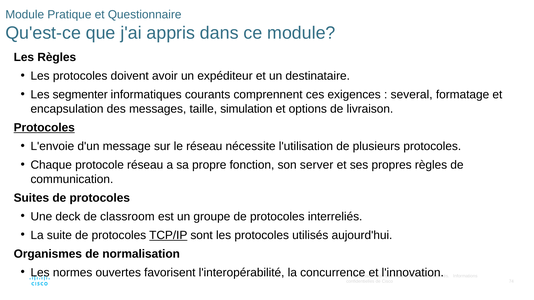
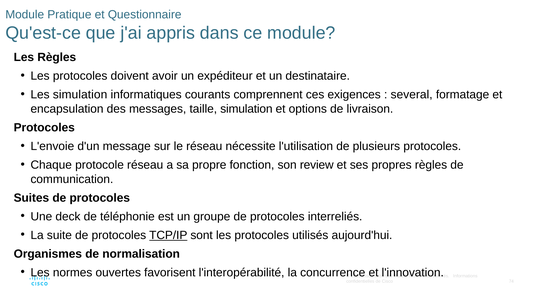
Les segmenter: segmenter -> simulation
Protocoles at (44, 128) underline: present -> none
server: server -> review
classroom: classroom -> téléphonie
